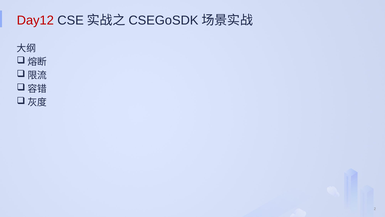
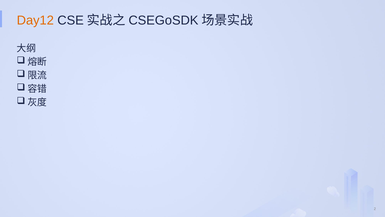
Day12 colour: red -> orange
